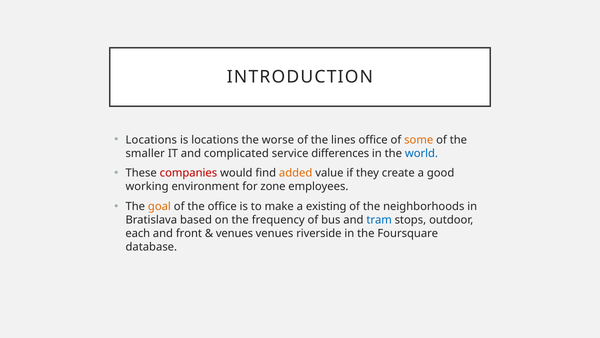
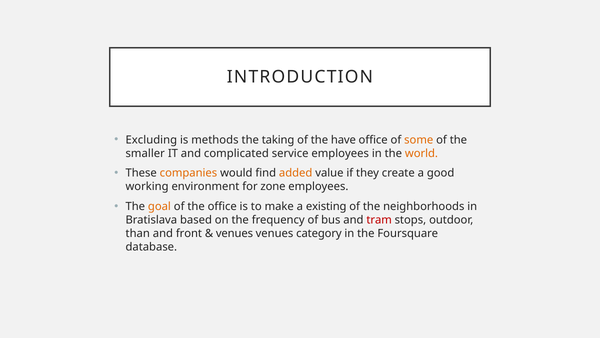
Locations at (151, 140): Locations -> Excluding
is locations: locations -> methods
worse: worse -> taking
lines: lines -> have
service differences: differences -> employees
world colour: blue -> orange
companies colour: red -> orange
tram colour: blue -> red
each: each -> than
riverside: riverside -> category
